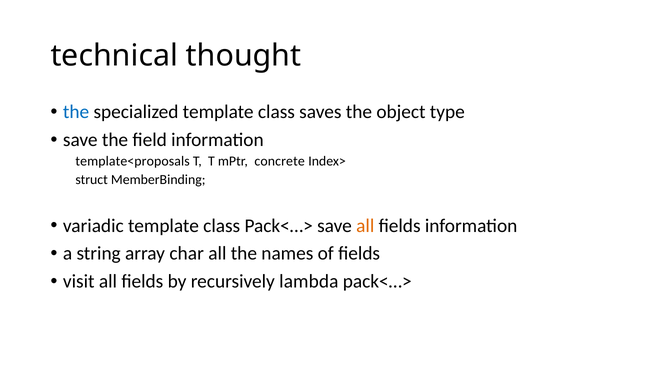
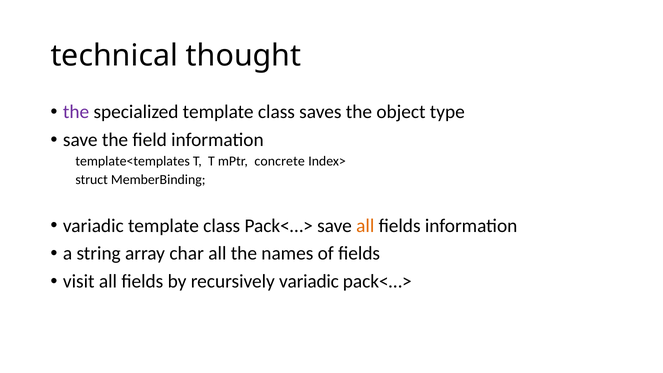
the at (76, 112) colour: blue -> purple
template<proposals: template<proposals -> template<templates
recursively lambda: lambda -> variadic
